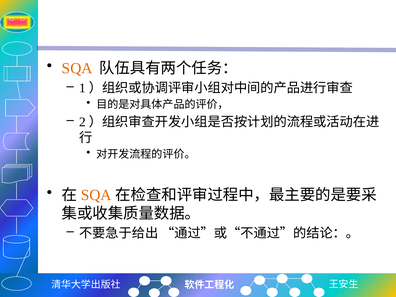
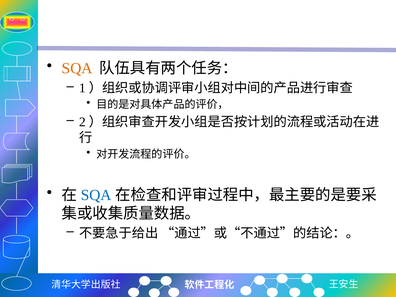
SQA at (96, 195) colour: orange -> blue
